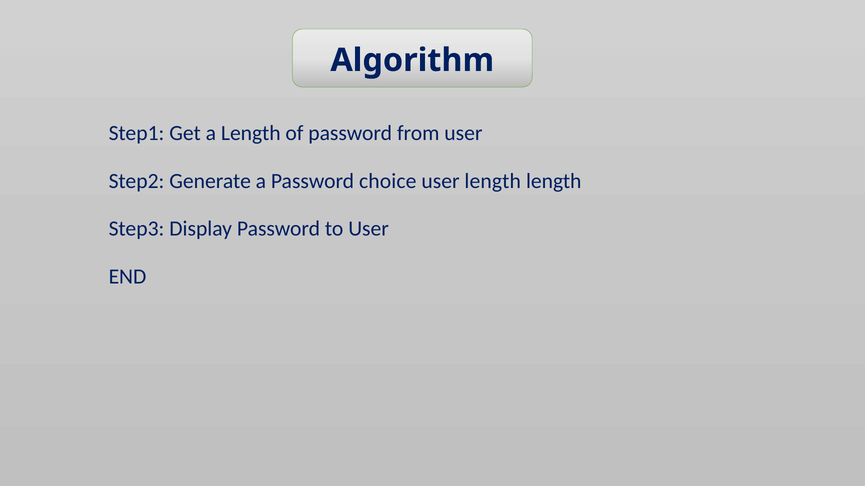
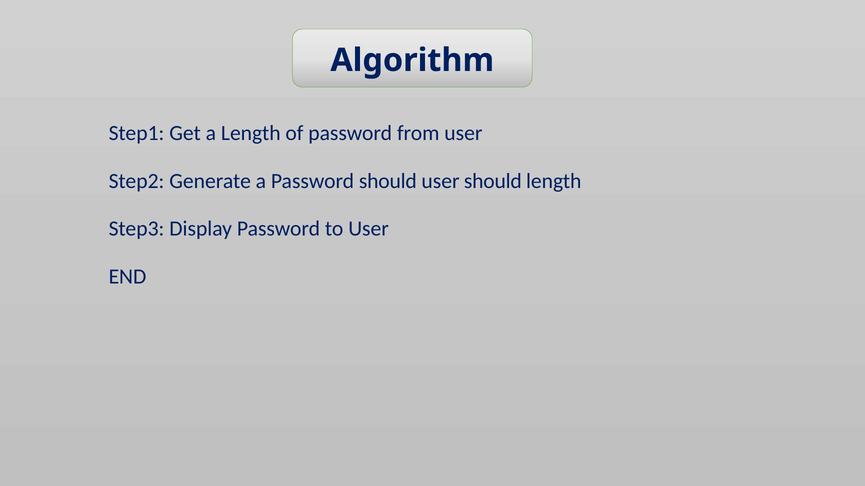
Password choice: choice -> should
user length: length -> should
